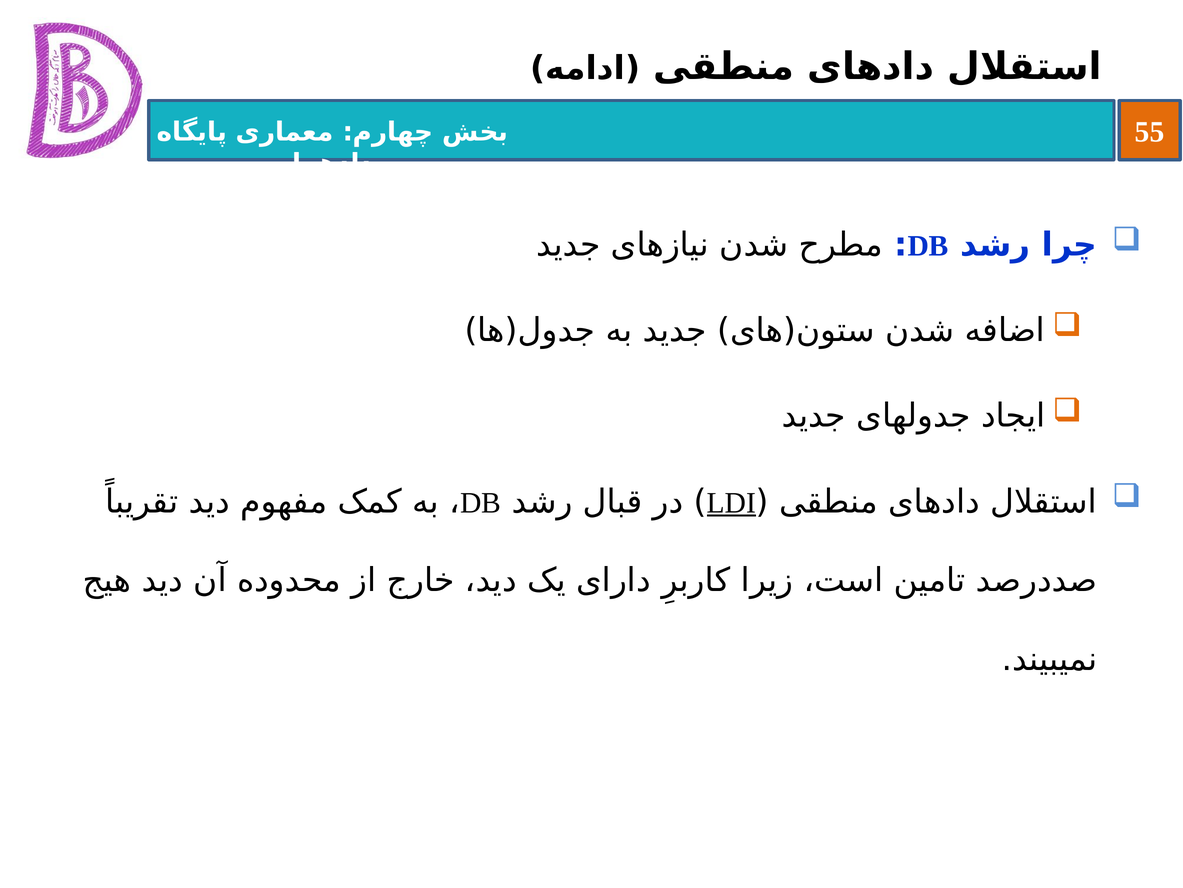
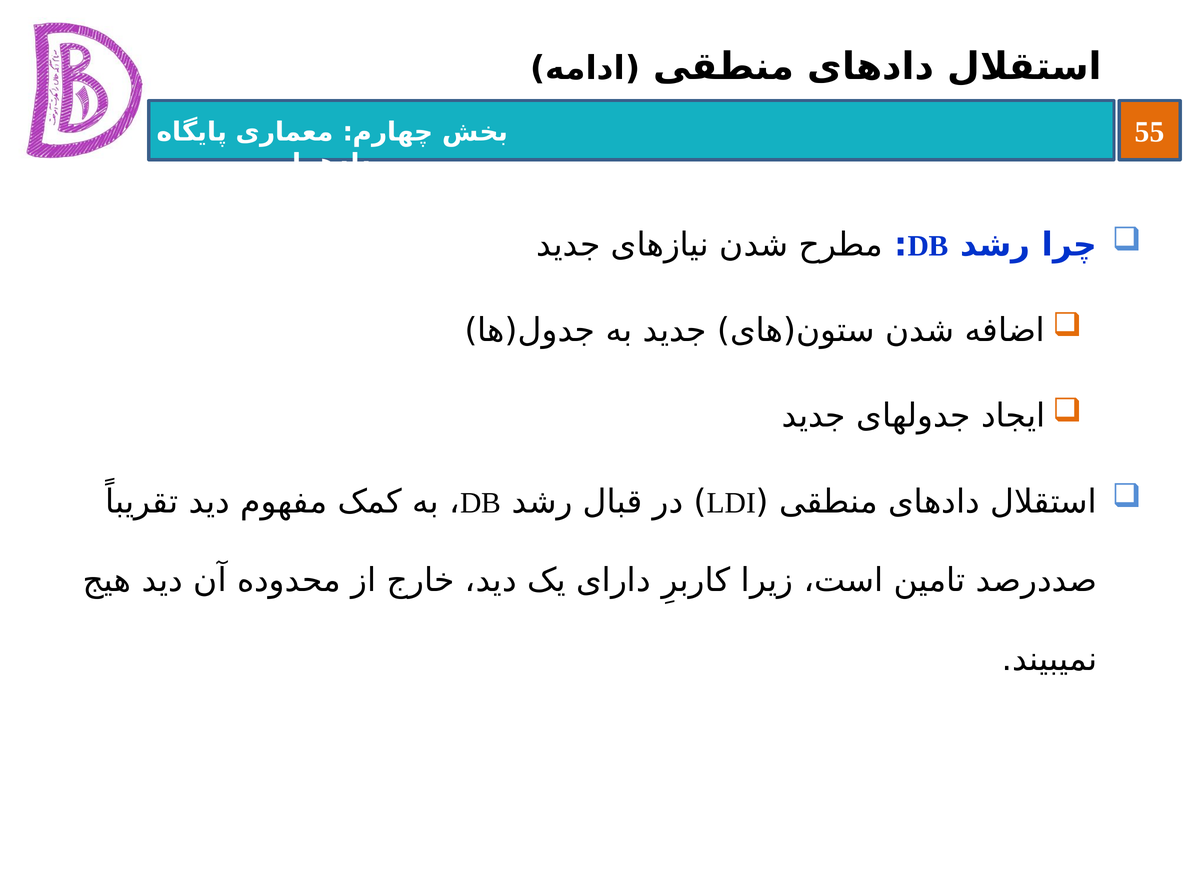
LDI underline: present -> none
